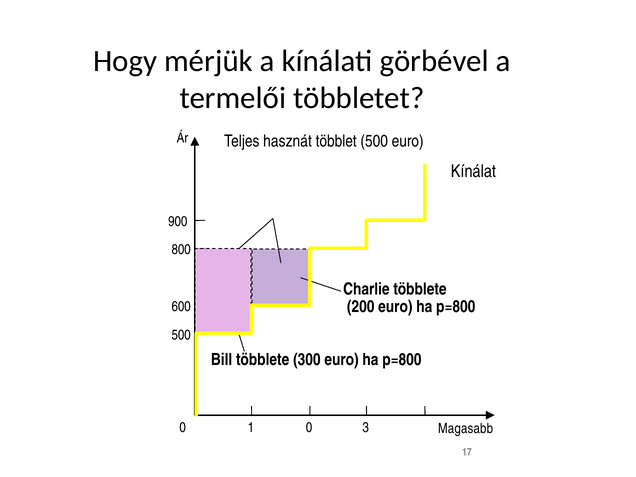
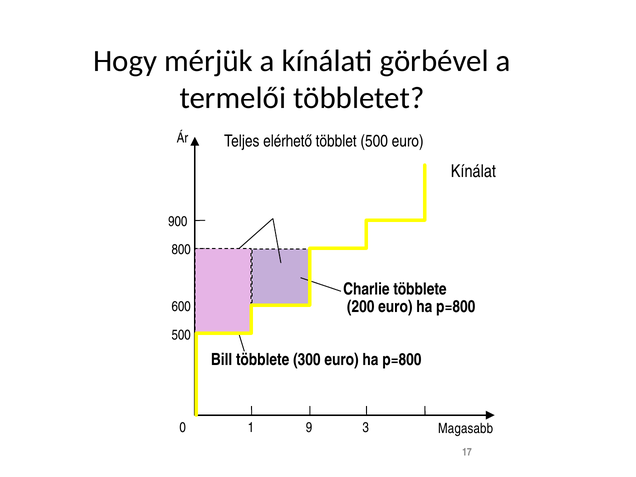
hasznát: hasznát -> elérhető
1 0: 0 -> 9
